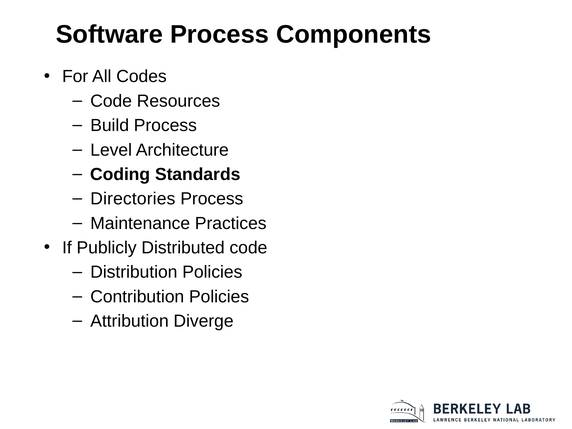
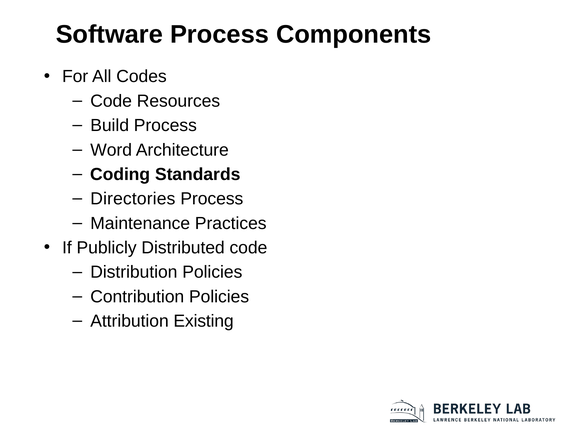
Level: Level -> Word
Diverge: Diverge -> Existing
